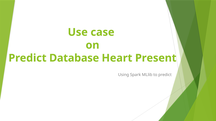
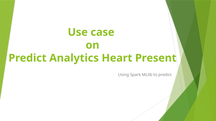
Database: Database -> Analytics
